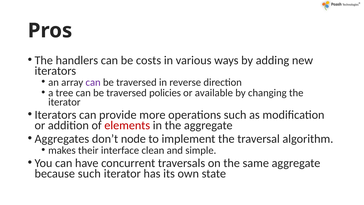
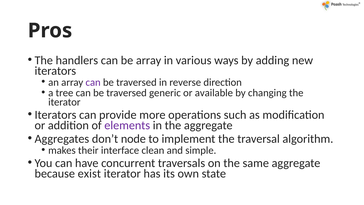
be costs: costs -> array
policies: policies -> generic
elements colour: red -> purple
because such: such -> exist
